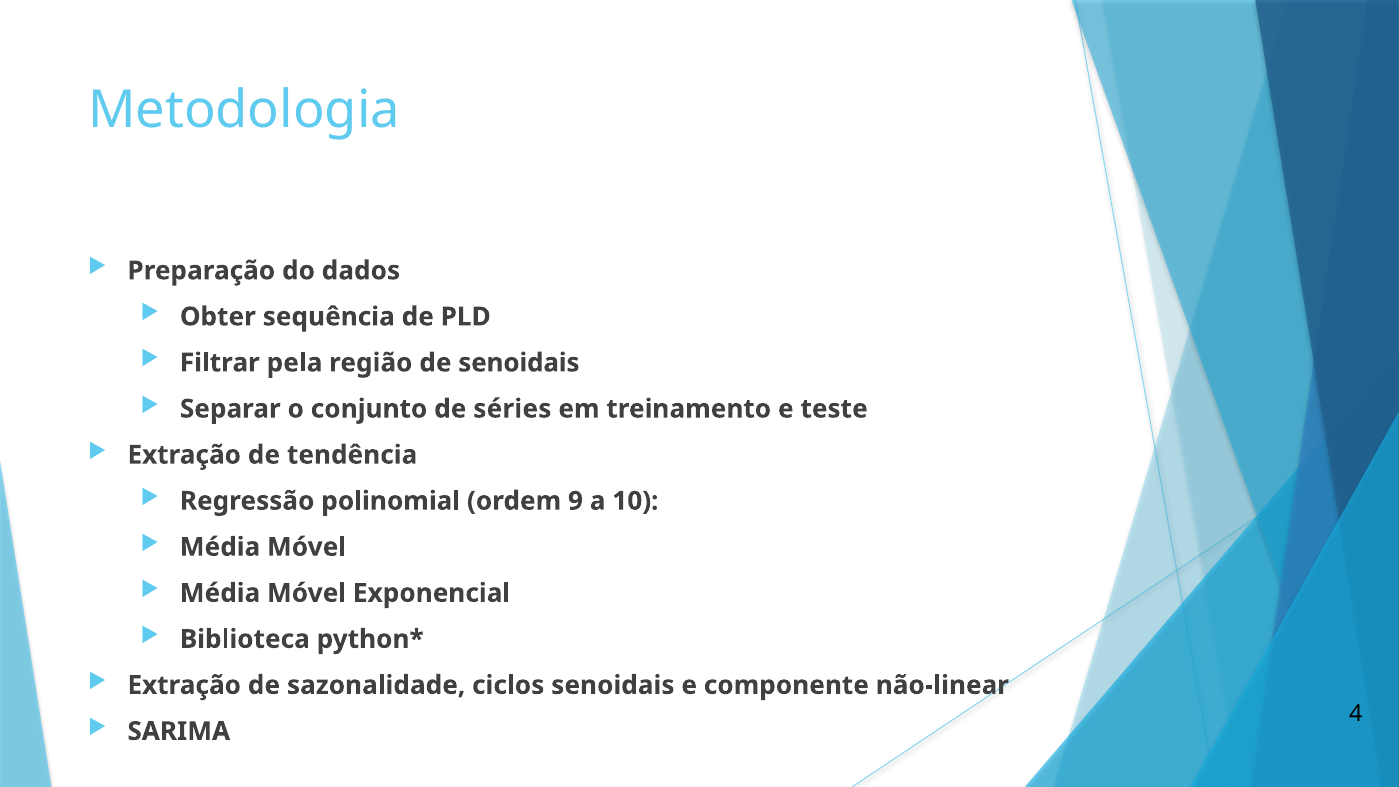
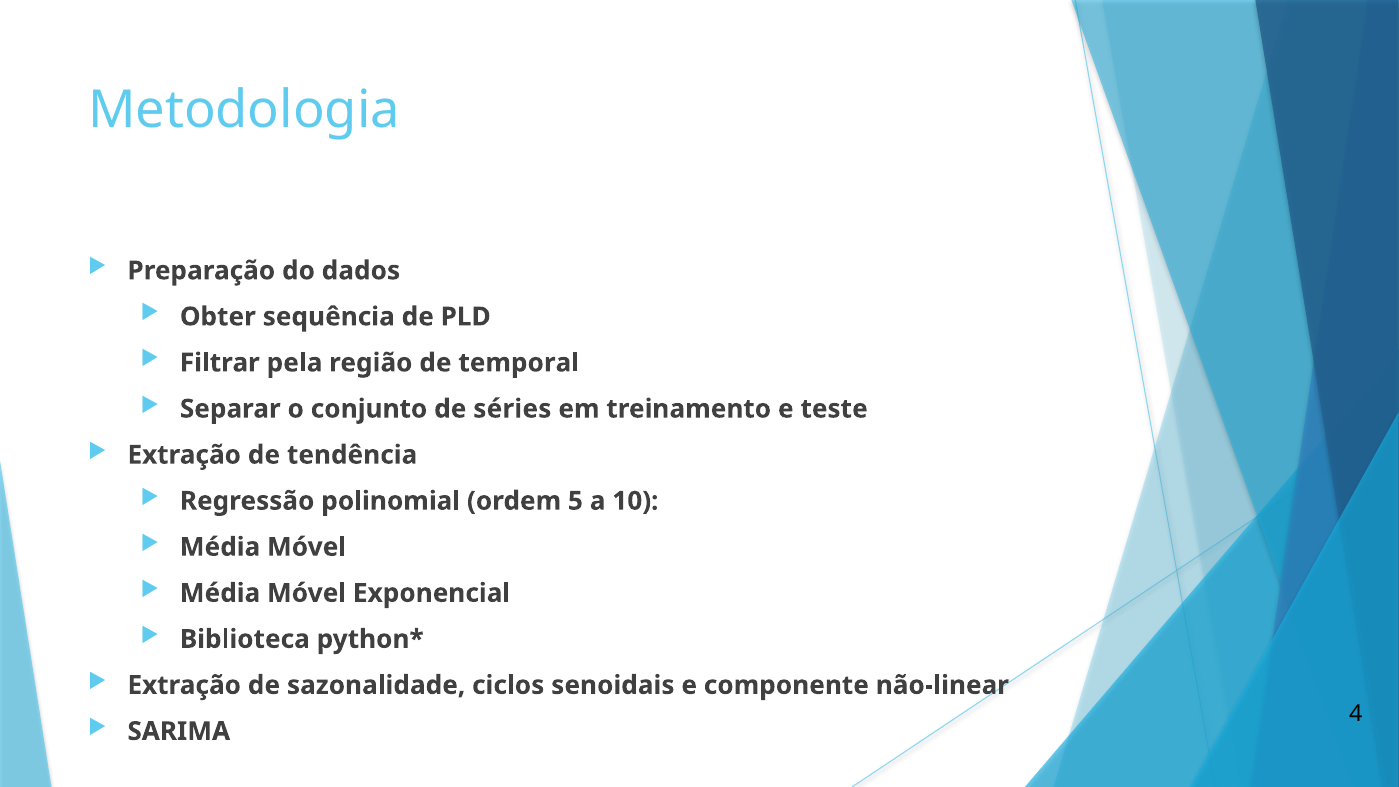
de senoidais: senoidais -> temporal
9: 9 -> 5
